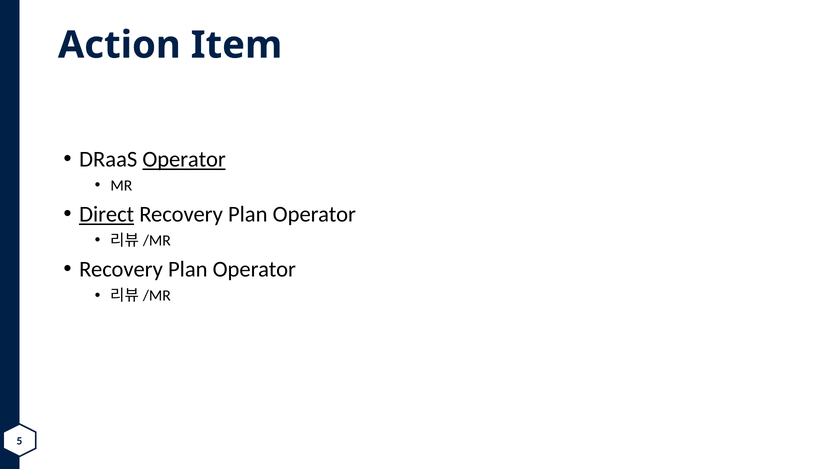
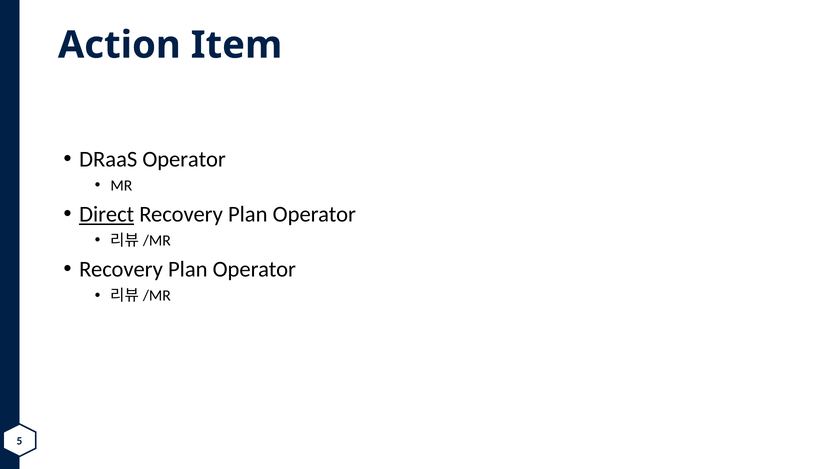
Operator at (184, 159) underline: present -> none
